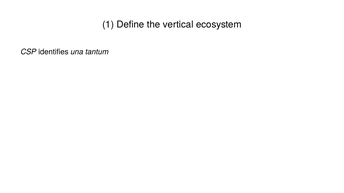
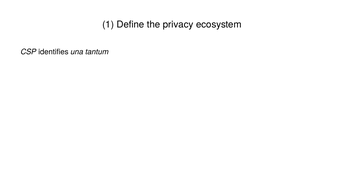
vertical: vertical -> privacy
